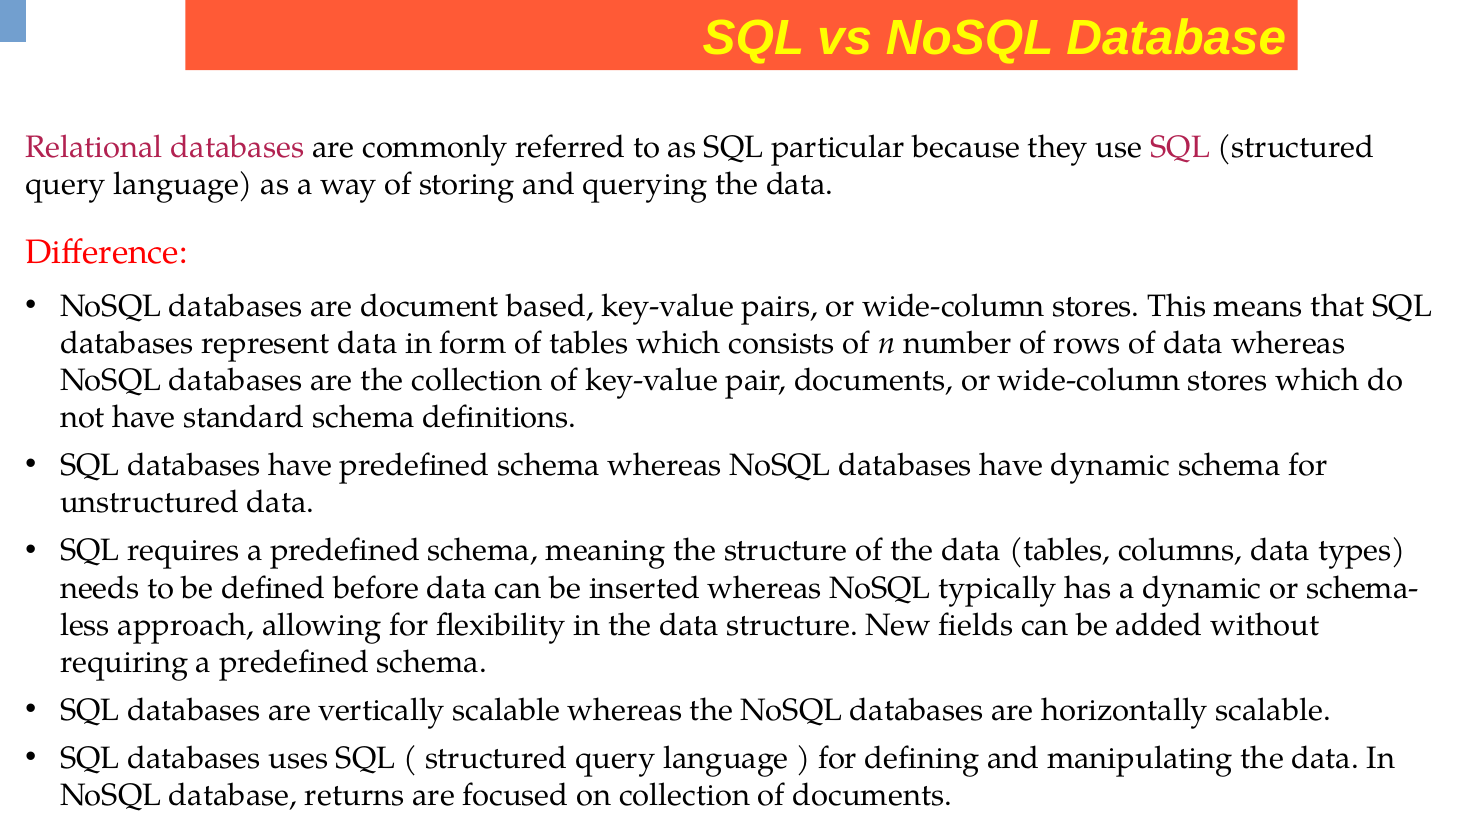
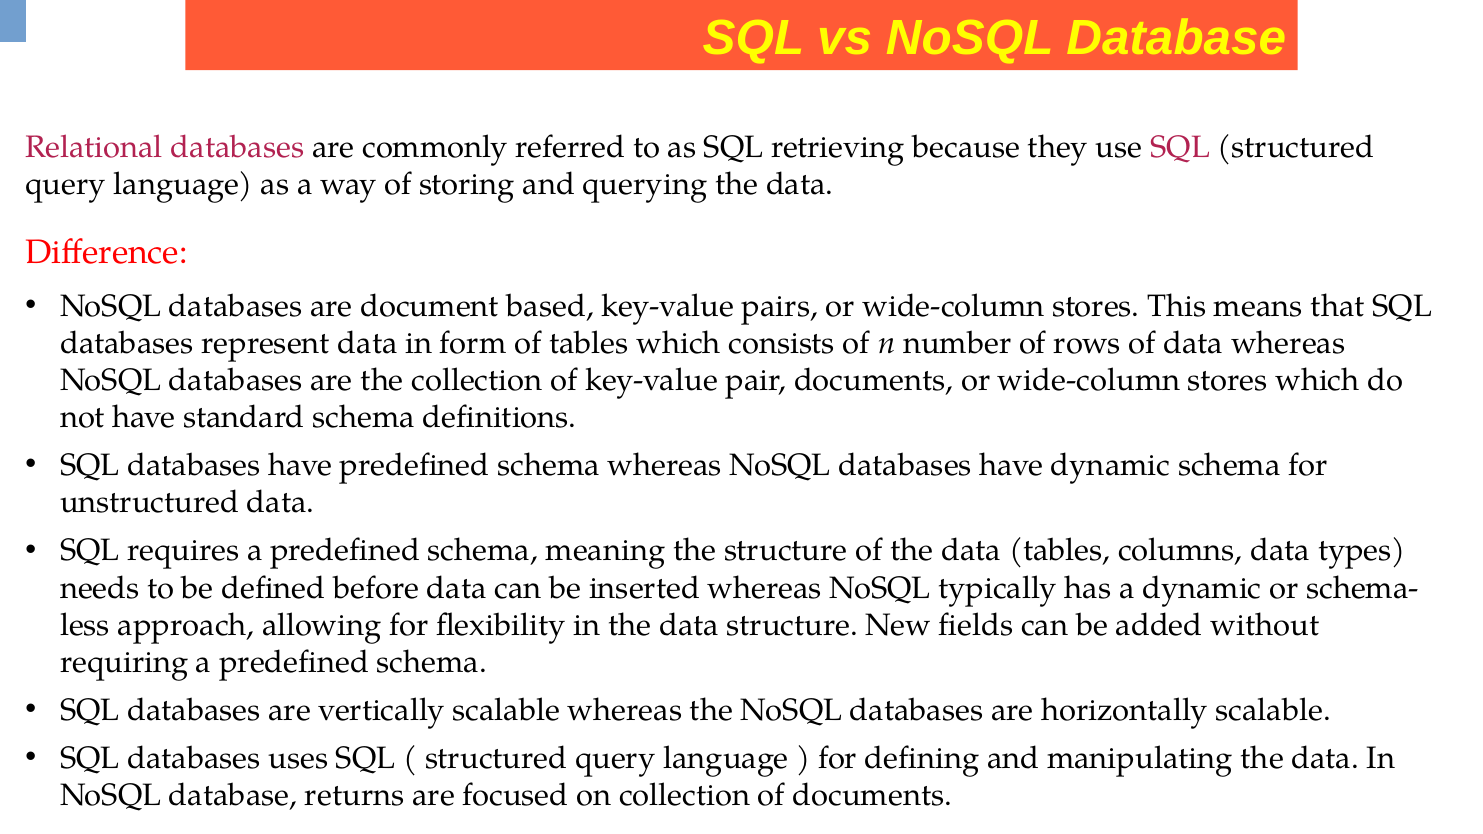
particular: particular -> retrieving
